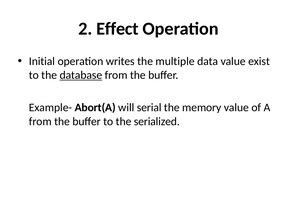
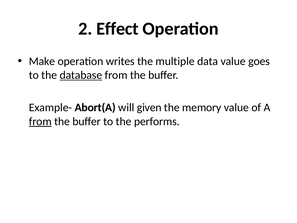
Initial: Initial -> Make
exist: exist -> goes
serial: serial -> given
from at (40, 121) underline: none -> present
serialized: serialized -> performs
